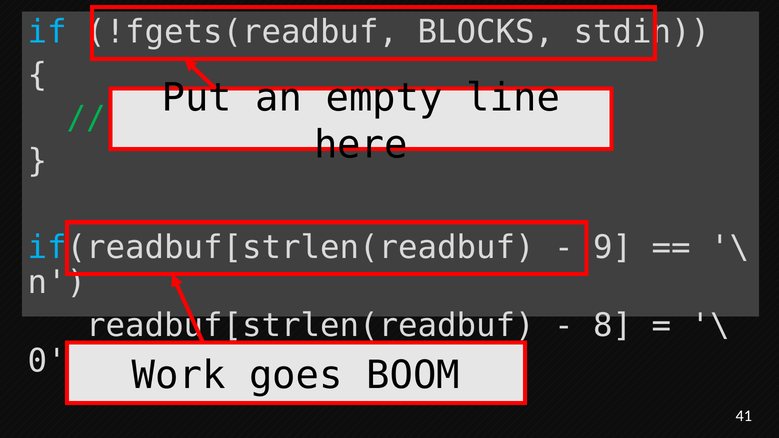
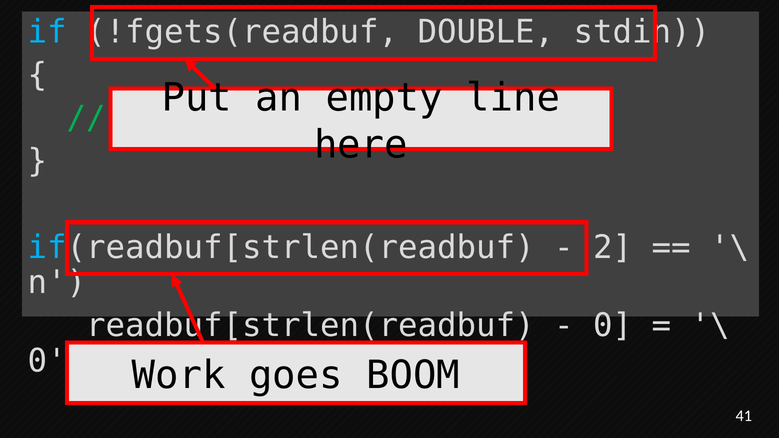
BLOCKS: BLOCKS -> DOUBLE
9: 9 -> 2
8 at (613, 326): 8 -> 0
